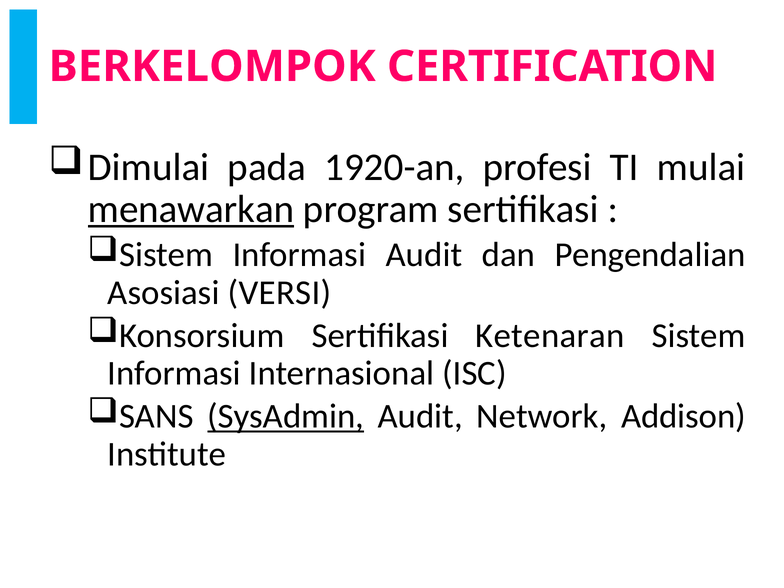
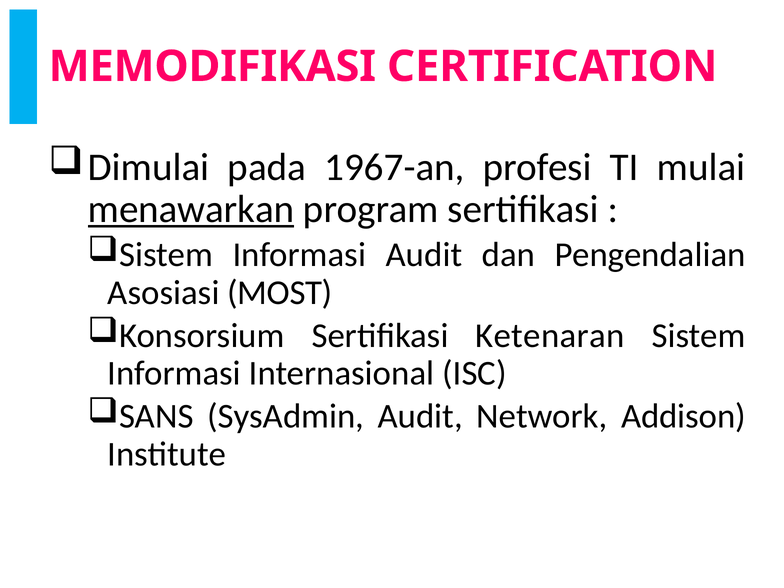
BERKELOMPOK: BERKELOMPOK -> MEMODIFIKASI
1920-an: 1920-an -> 1967-an
VERSI: VERSI -> MOST
SysAdmin underline: present -> none
